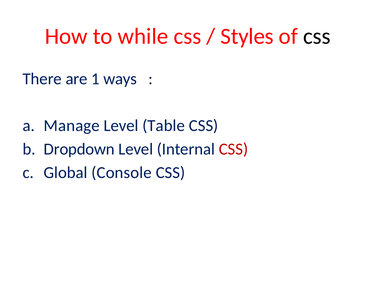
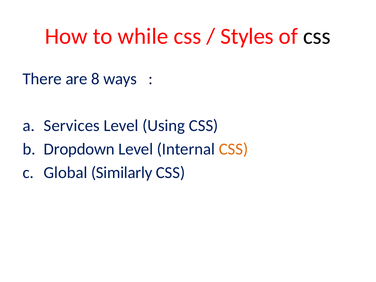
1: 1 -> 8
Manage: Manage -> Services
Table: Table -> Using
CSS at (233, 149) colour: red -> orange
Console: Console -> Similarly
